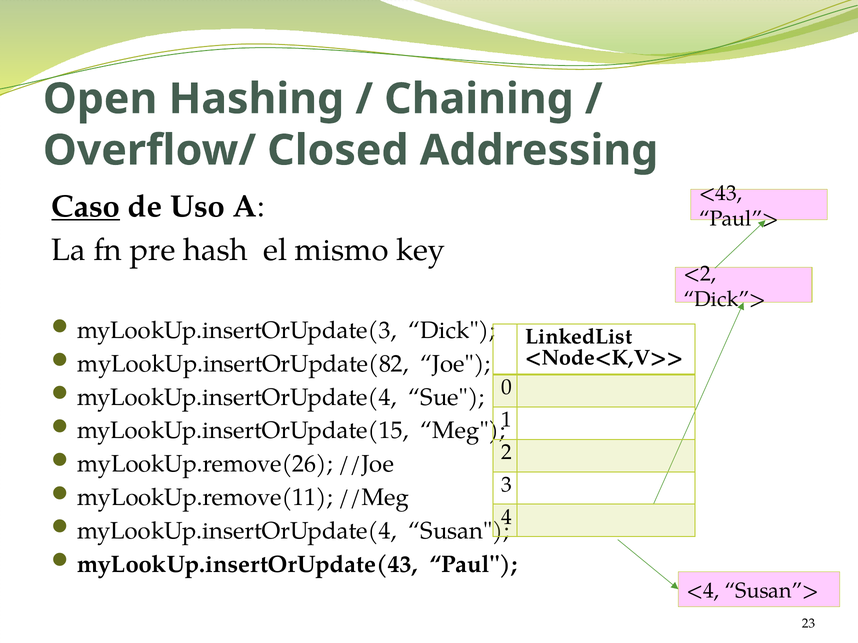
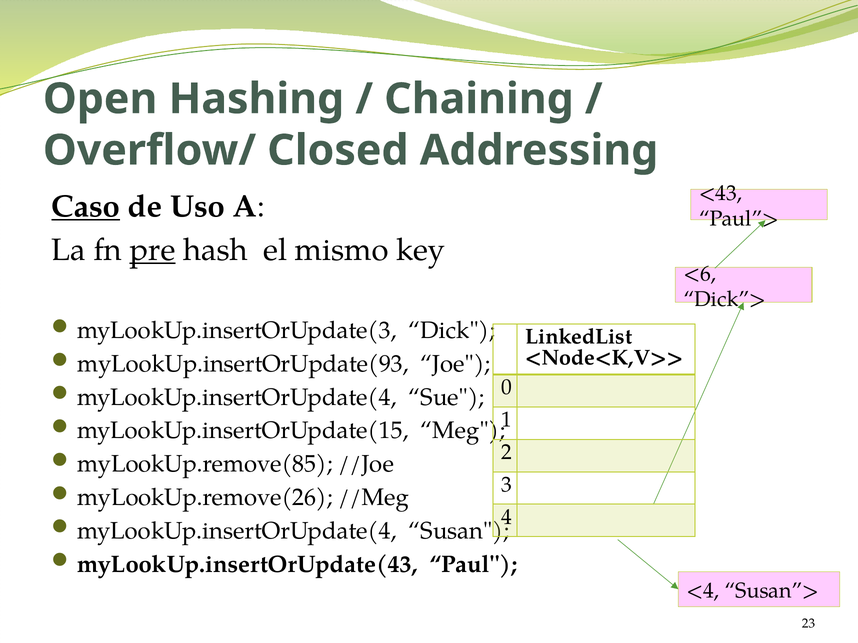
pre underline: none -> present
<2: <2 -> <6
myLookUp.insertOrUpdate(82: myLookUp.insertOrUpdate(82 -> myLookUp.insertOrUpdate(93
myLookUp.remove(26: myLookUp.remove(26 -> myLookUp.remove(85
myLookUp.remove(11: myLookUp.remove(11 -> myLookUp.remove(26
